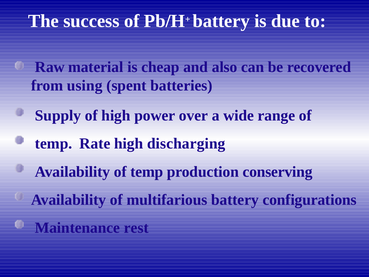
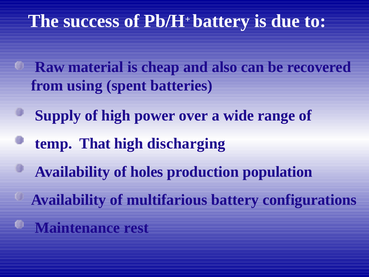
Rate: Rate -> That
Availability of temp: temp -> holes
conserving: conserving -> population
